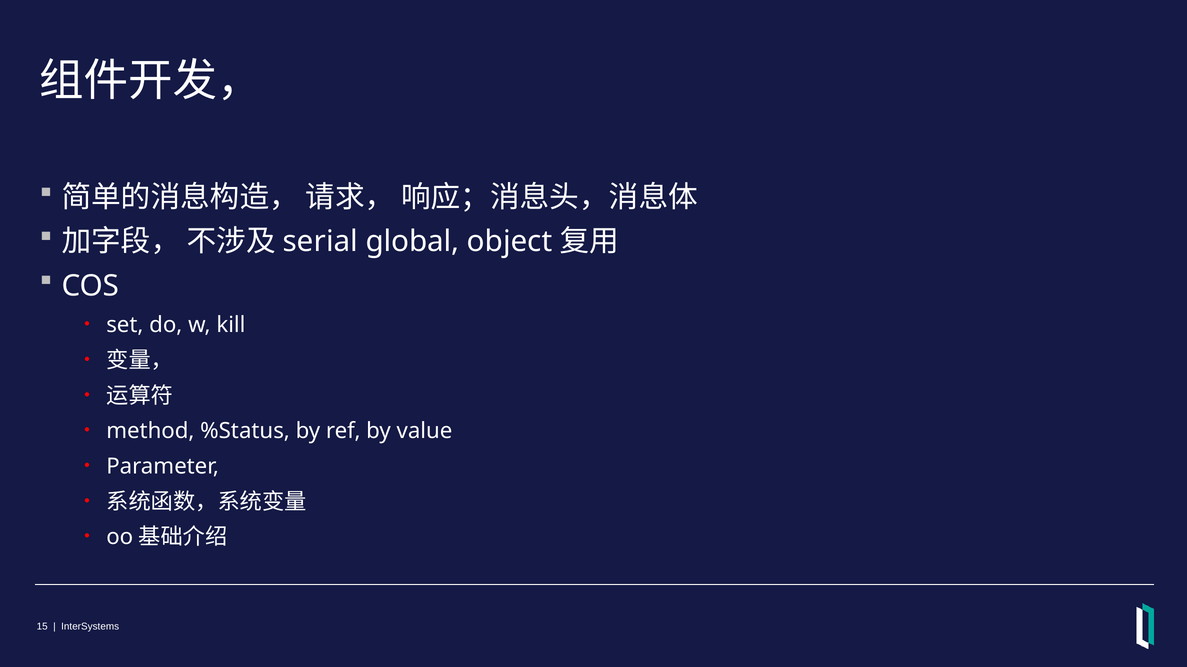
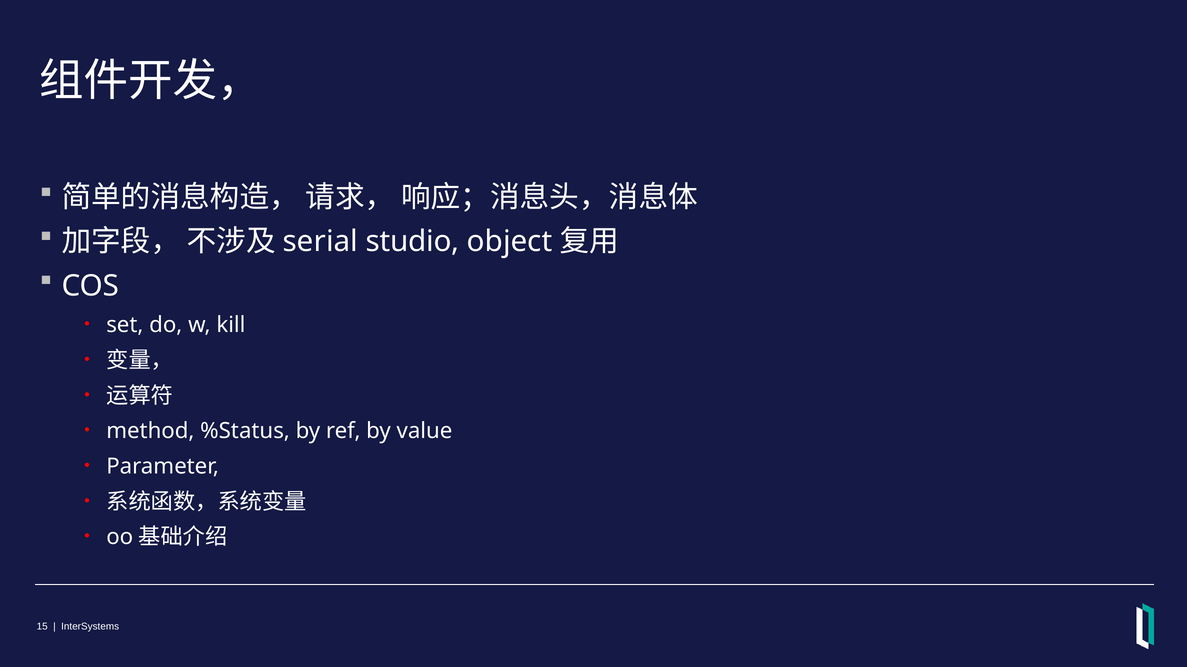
global: global -> studio
